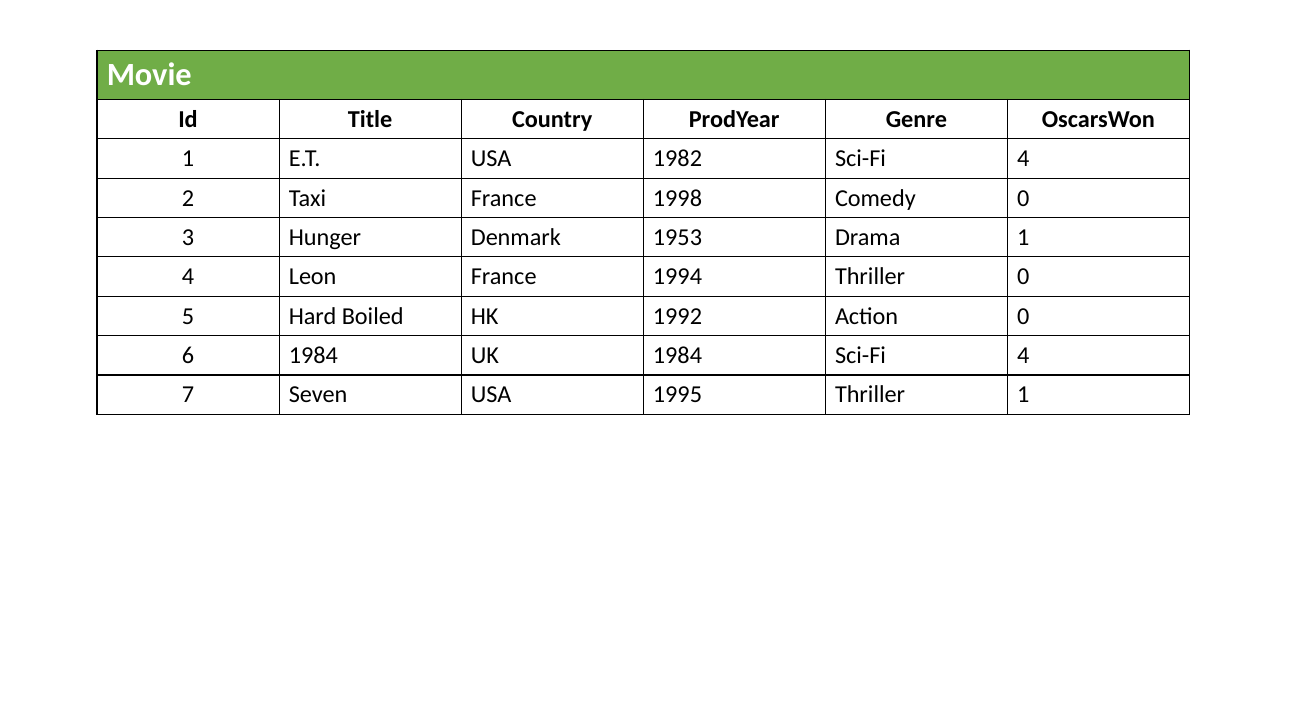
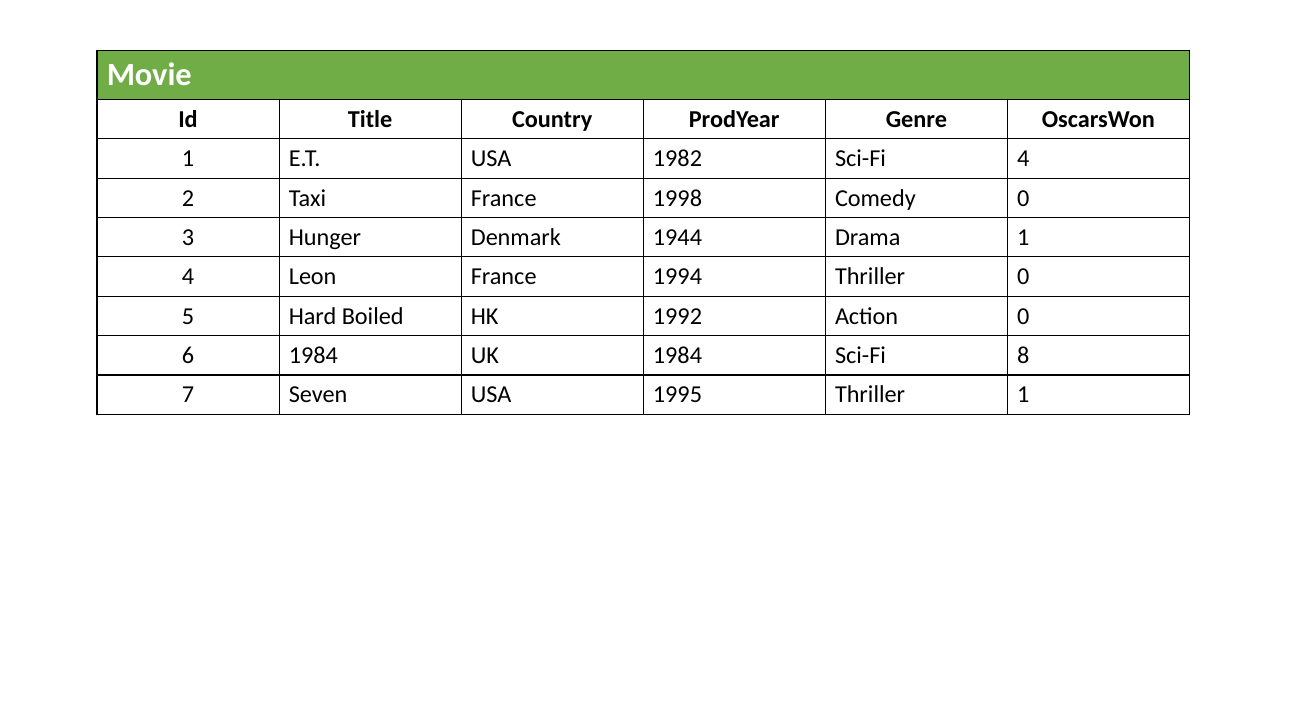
1953: 1953 -> 1944
1984 Sci-Fi 4: 4 -> 8
